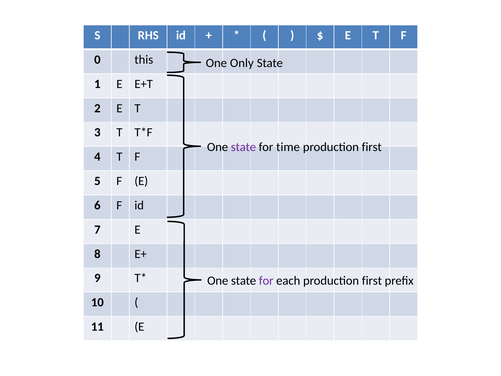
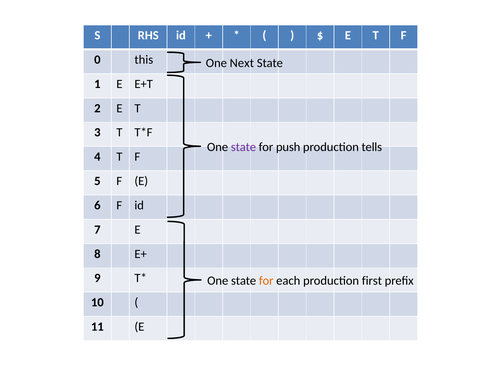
Only: Only -> Next
time: time -> push
first at (372, 147): first -> tells
for at (266, 280) colour: purple -> orange
